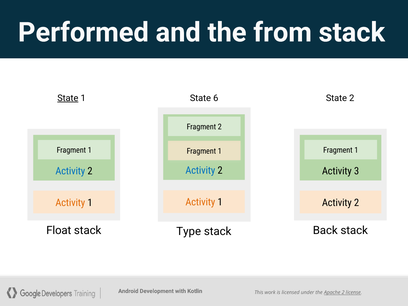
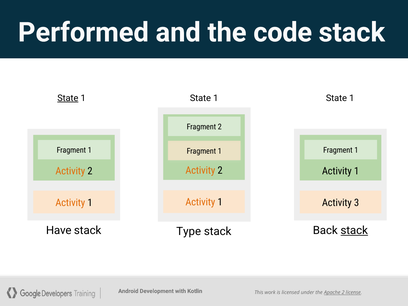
from: from -> code
6 at (216, 98): 6 -> 1
2 at (352, 98): 2 -> 1
Activity at (200, 170) colour: blue -> orange
3 at (357, 171): 3 -> 1
Activity at (70, 171) colour: blue -> orange
2 at (357, 203): 2 -> 3
stack at (354, 231) underline: none -> present
Float: Float -> Have
